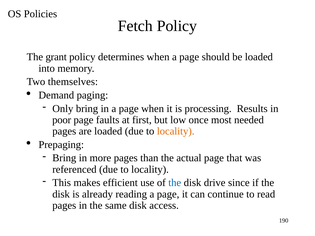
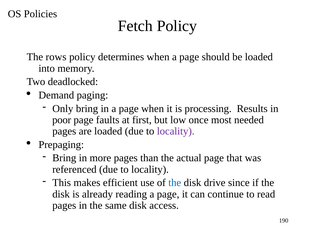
grant: grant -> rows
themselves: themselves -> deadlocked
locality at (176, 131) colour: orange -> purple
